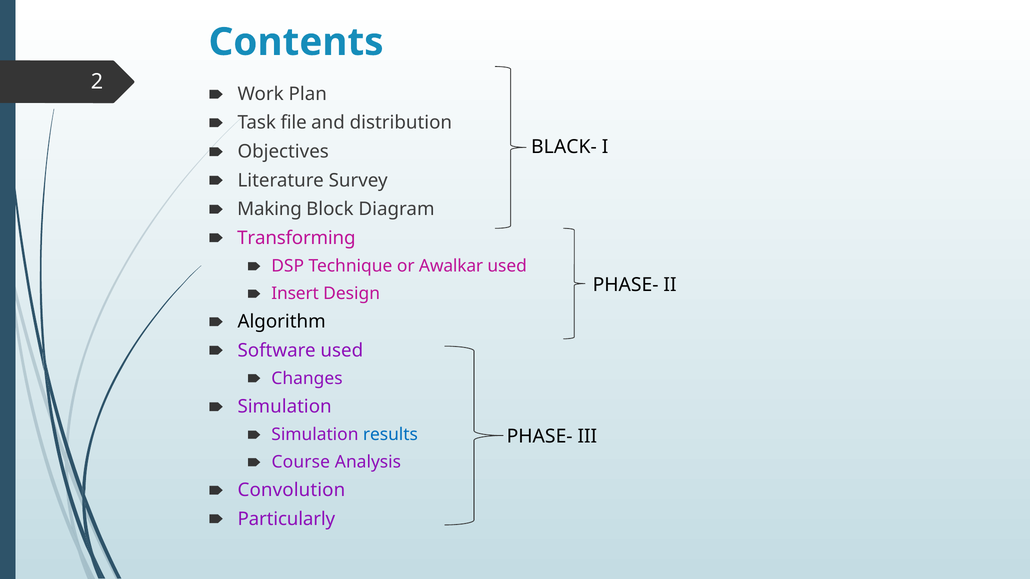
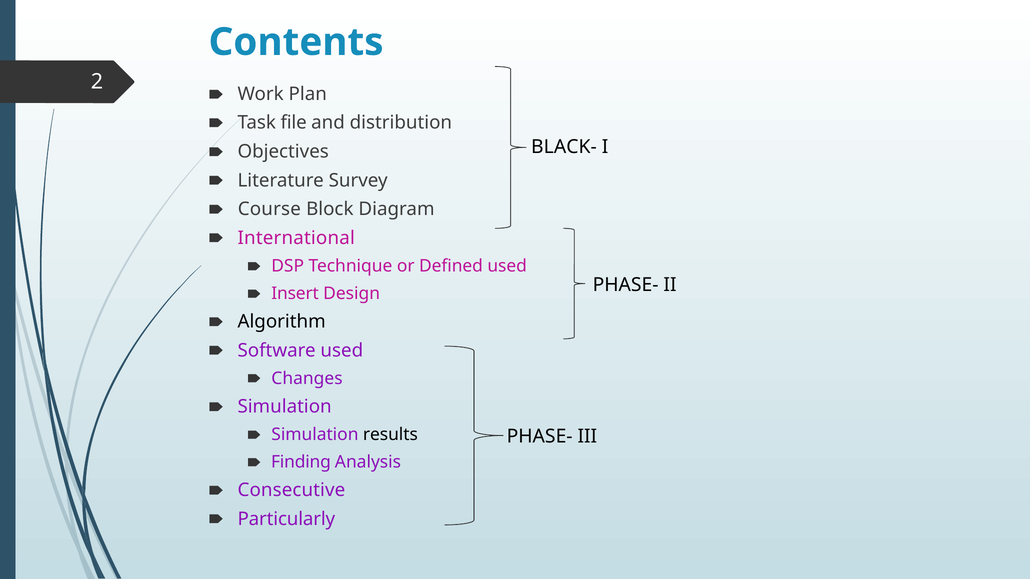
Making: Making -> Course
Transforming: Transforming -> International
Awalkar: Awalkar -> Defined
results colour: blue -> black
Course: Course -> Finding
Convolution: Convolution -> Consecutive
